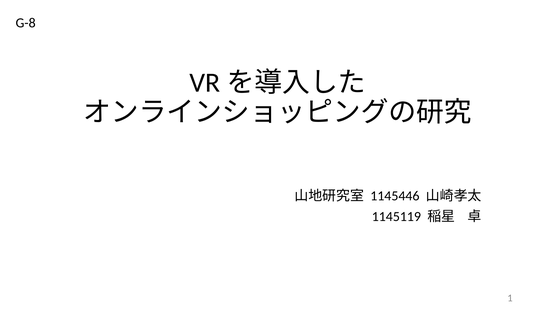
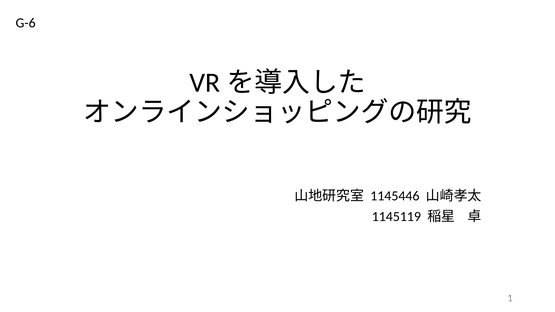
G-8: G-8 -> G-6
